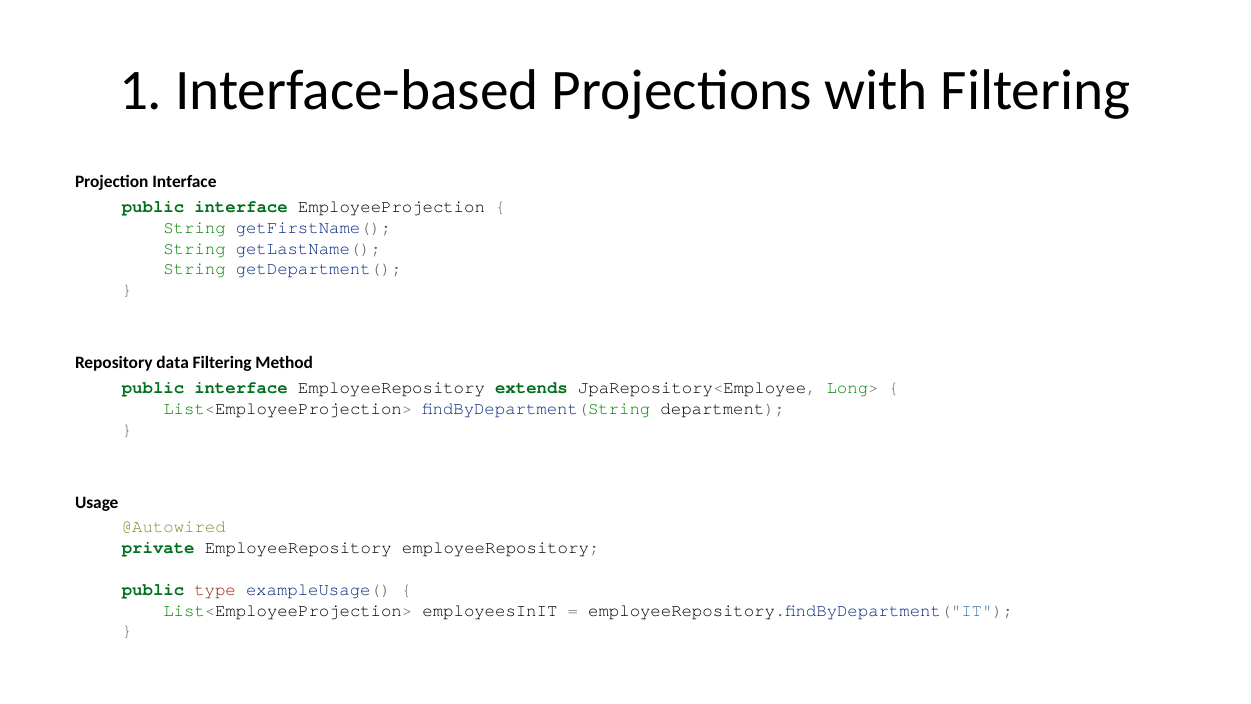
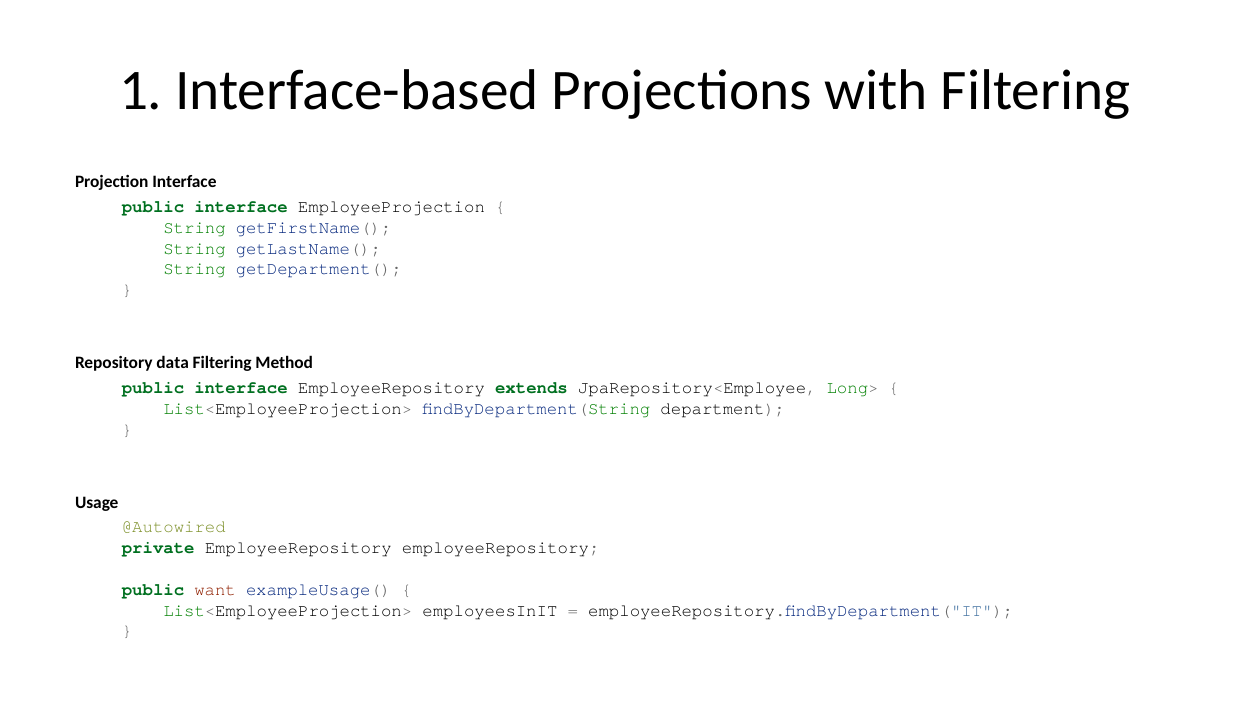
type: type -> want
